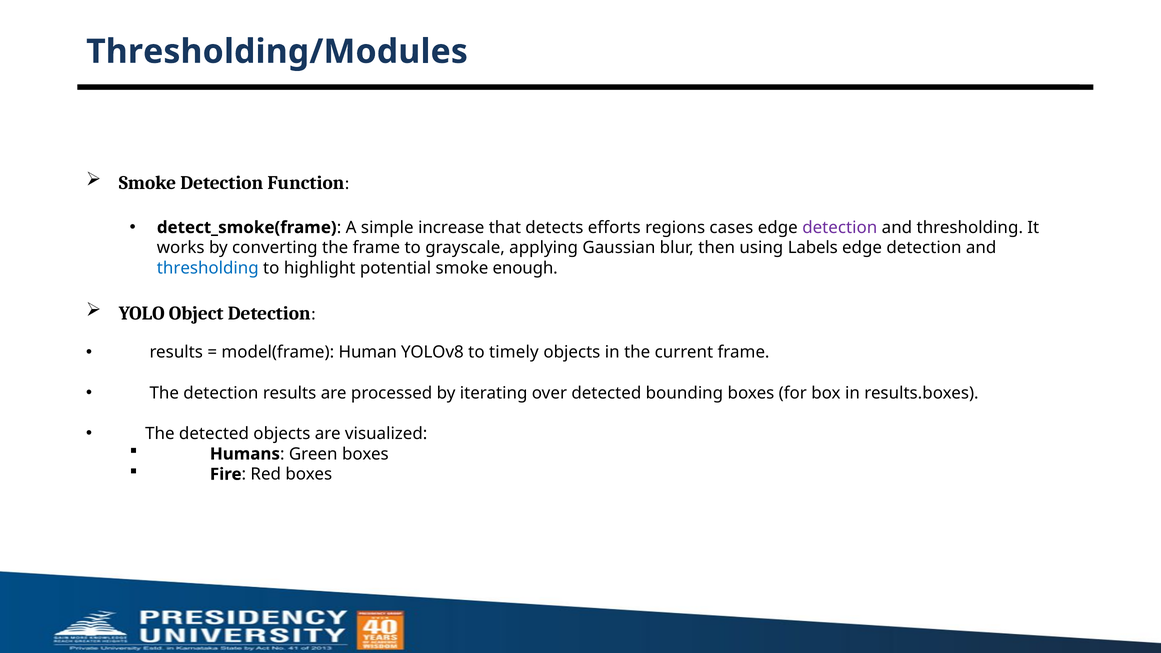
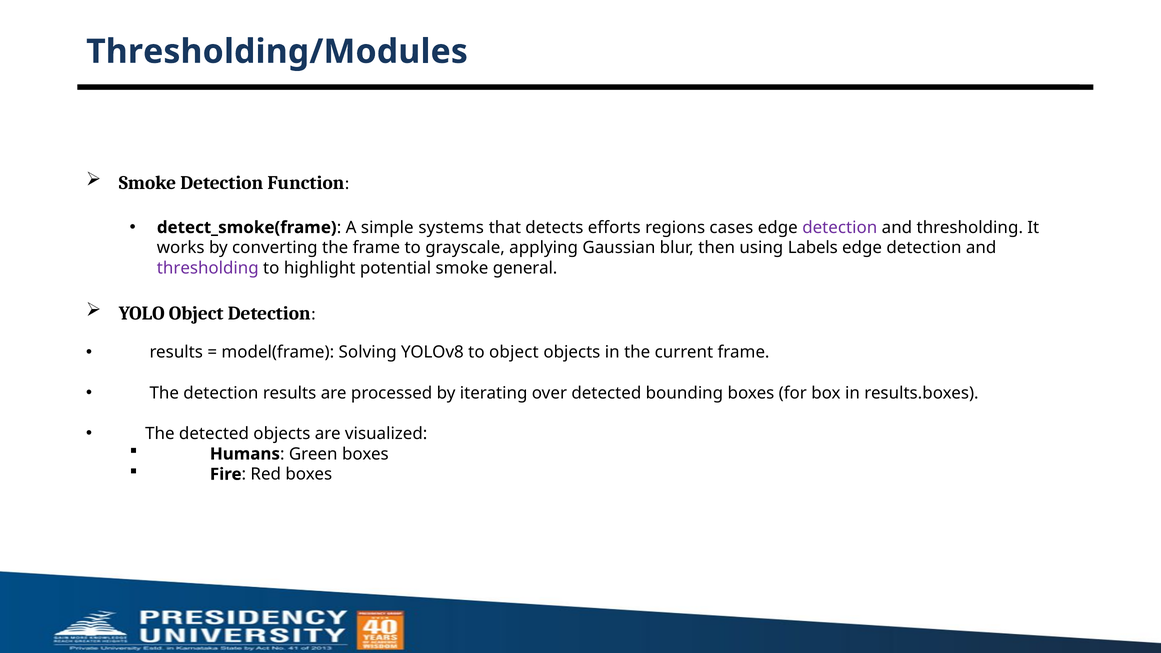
increase: increase -> systems
thresholding at (208, 268) colour: blue -> purple
enough: enough -> general
Human: Human -> Solving
to timely: timely -> object
